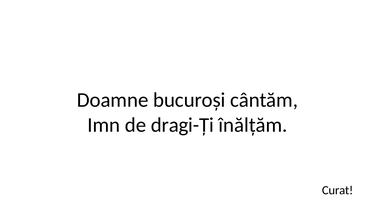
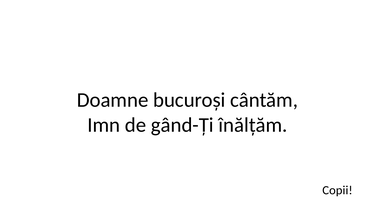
dragi-Ți: dragi-Ți -> gând-Ți
Curat: Curat -> Copii
